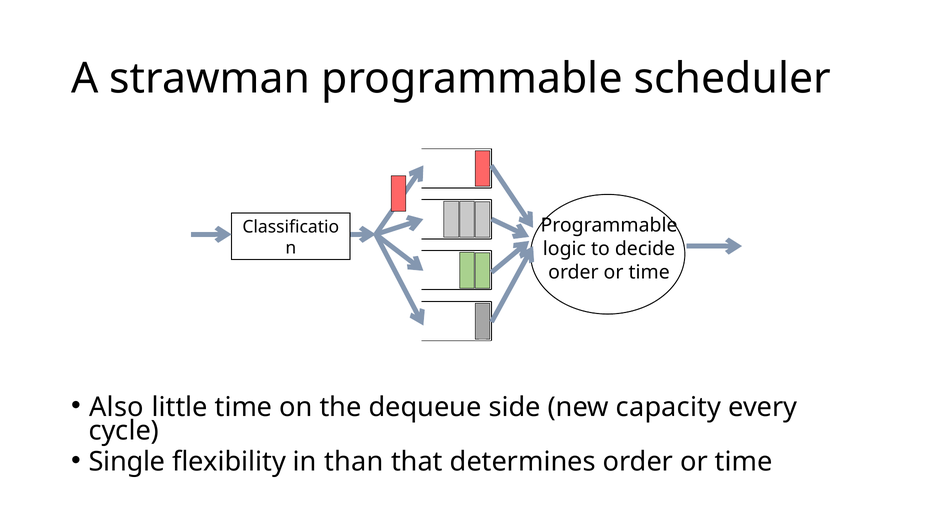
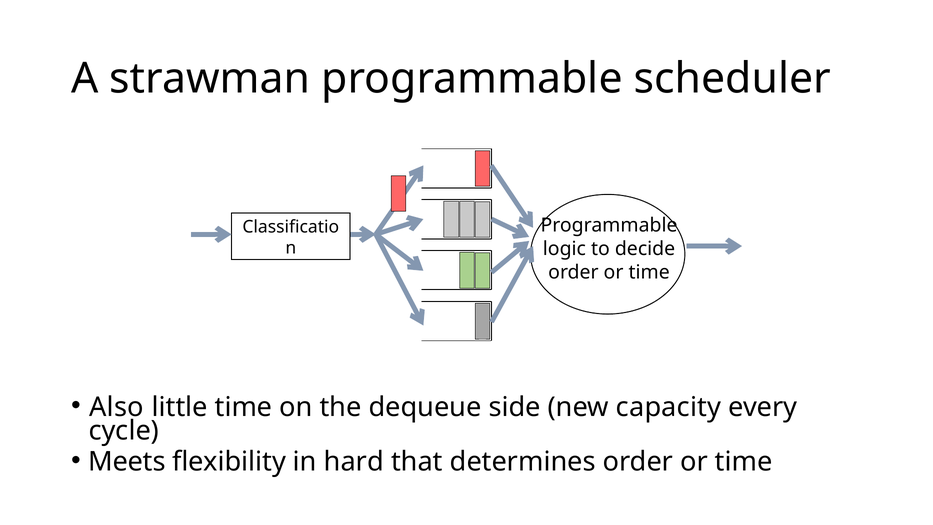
Single: Single -> Meets
than: than -> hard
